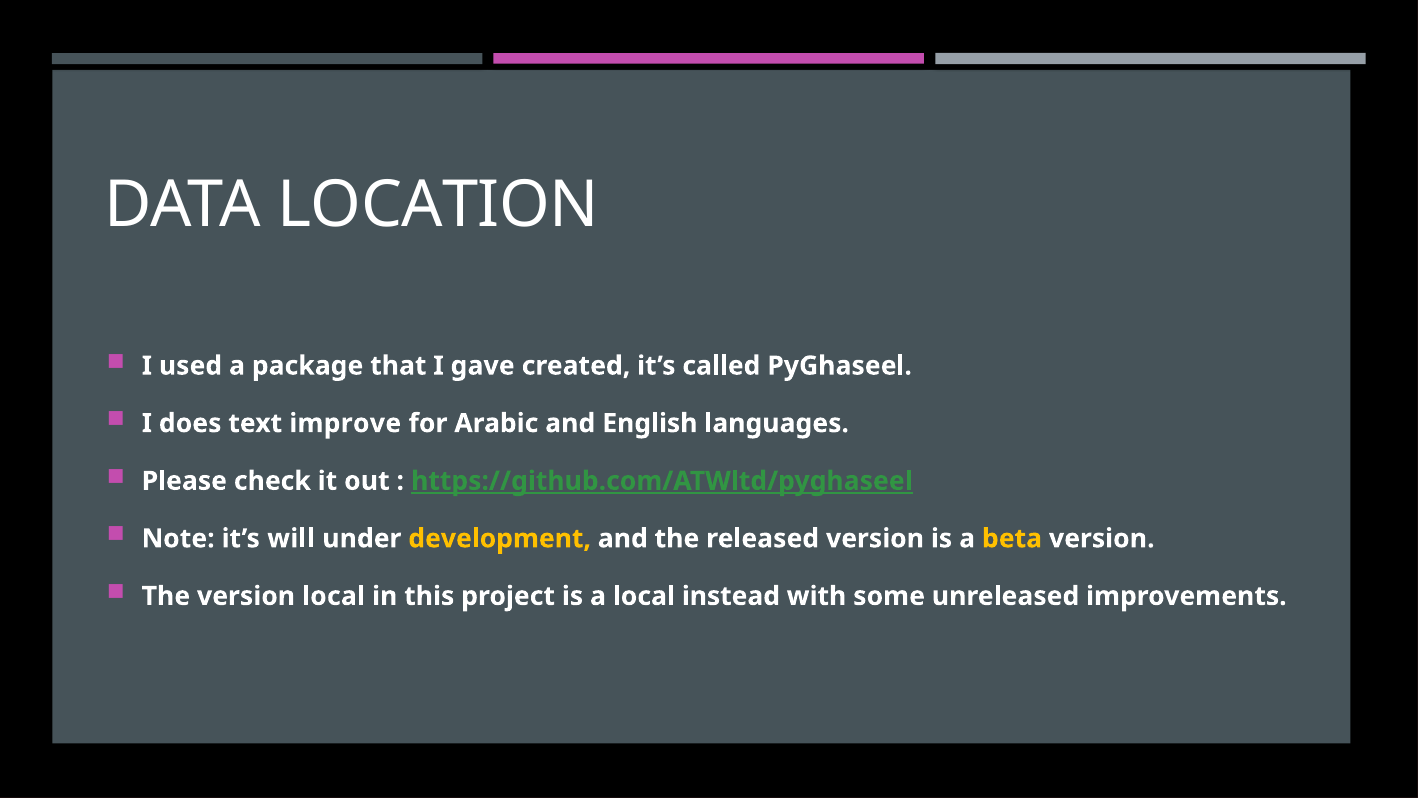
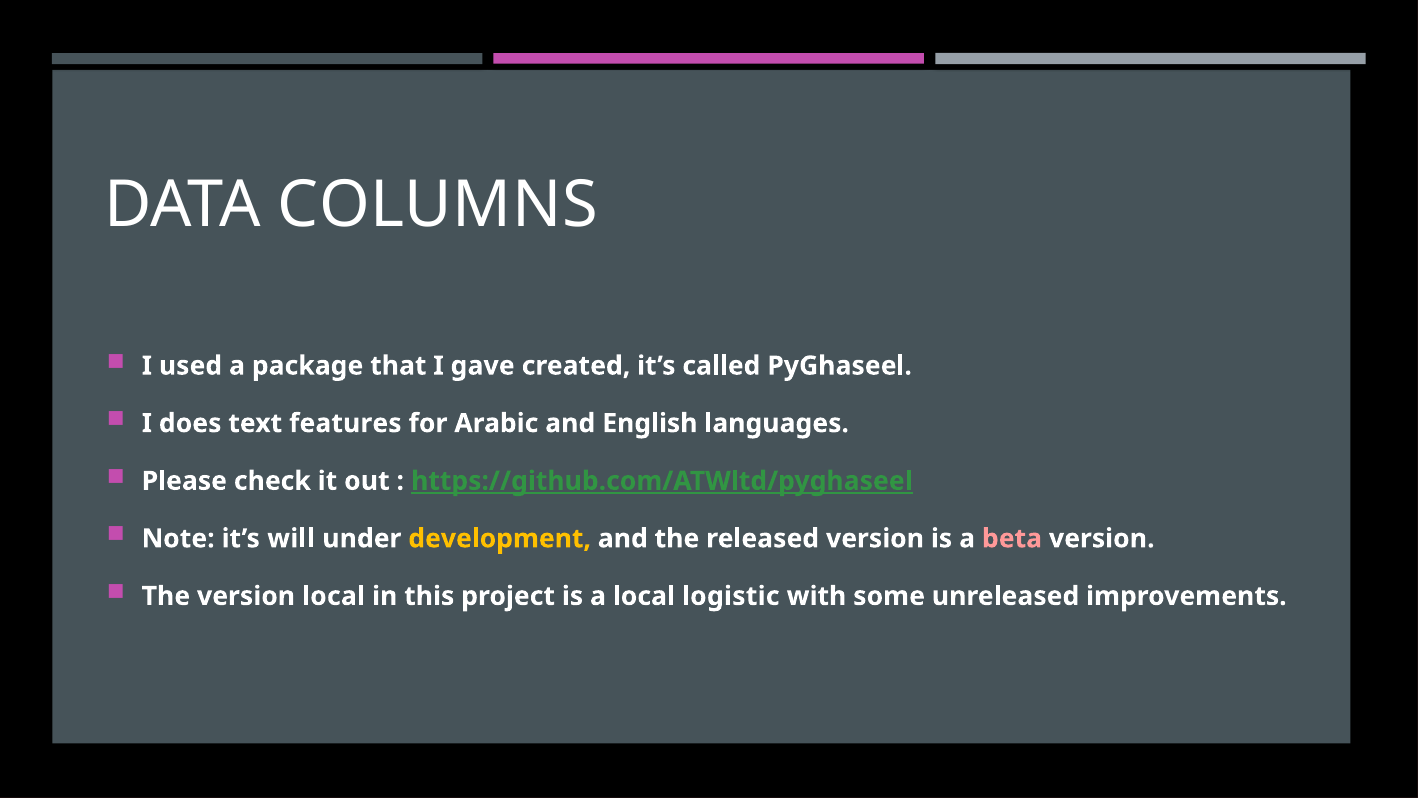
LOCATION: LOCATION -> COLUMNS
improve: improve -> features
beta colour: yellow -> pink
instead: instead -> logistic
